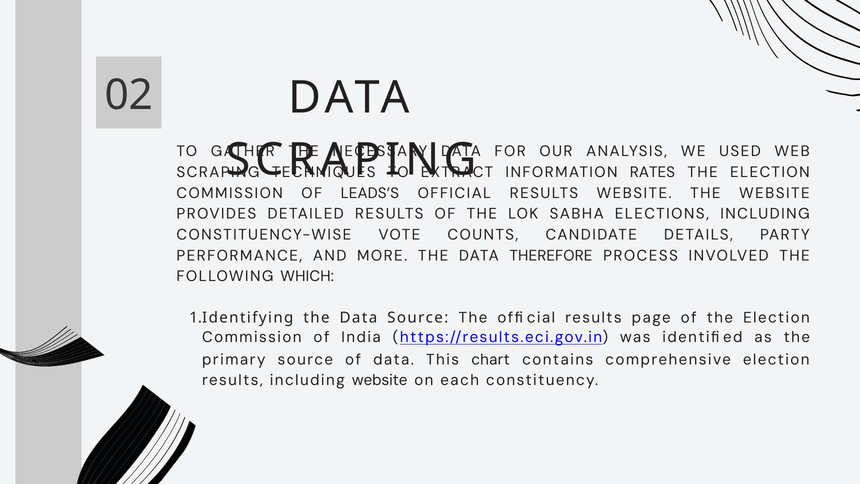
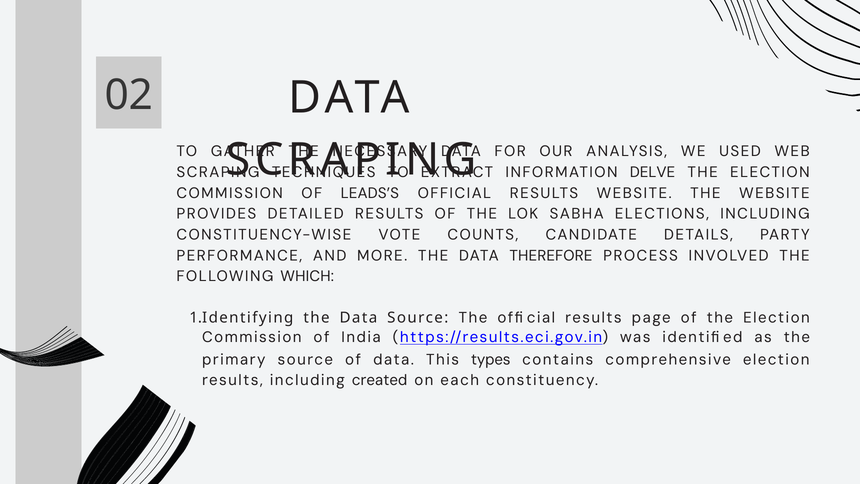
RATES: RATES -> DELVE
chart: chart -> types
including website: website -> created
